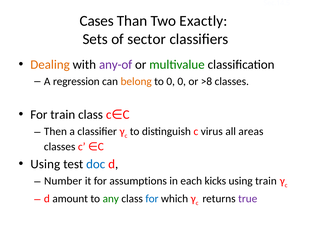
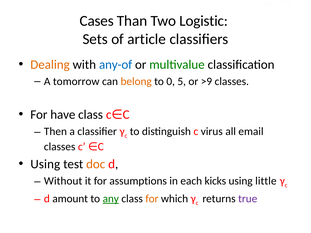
Exactly: Exactly -> Logistic
sector: sector -> article
any-of colour: purple -> blue
regression: regression -> tomorrow
0 0: 0 -> 5
>8: >8 -> >9
For train: train -> have
areas: areas -> email
doc colour: blue -> orange
Number: Number -> Without
using train: train -> little
any underline: none -> present
for at (152, 199) colour: blue -> orange
